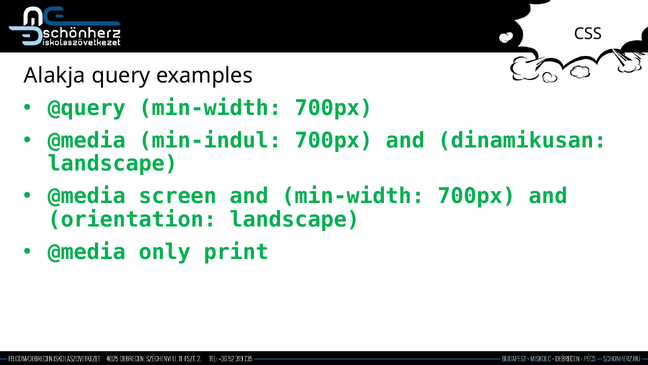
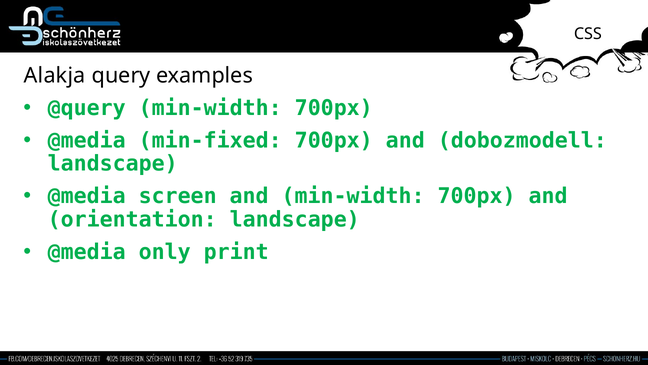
min-indul: min-indul -> min-fixed
dinamikusan: dinamikusan -> dobozmodell
